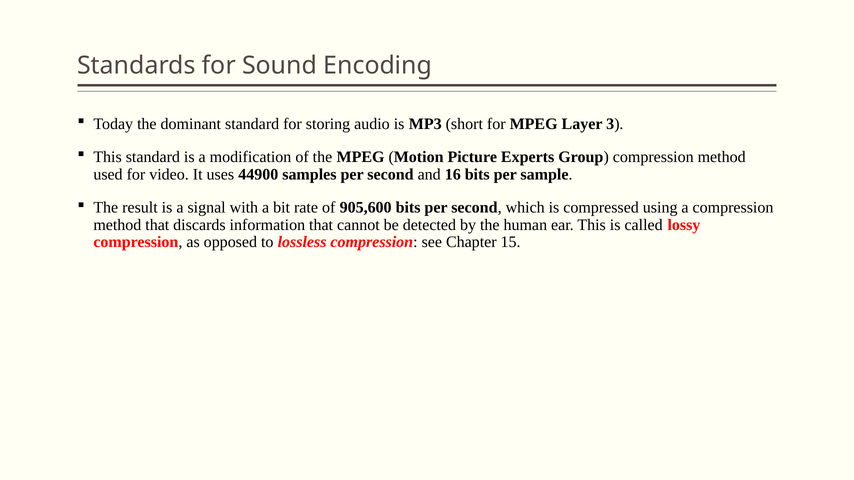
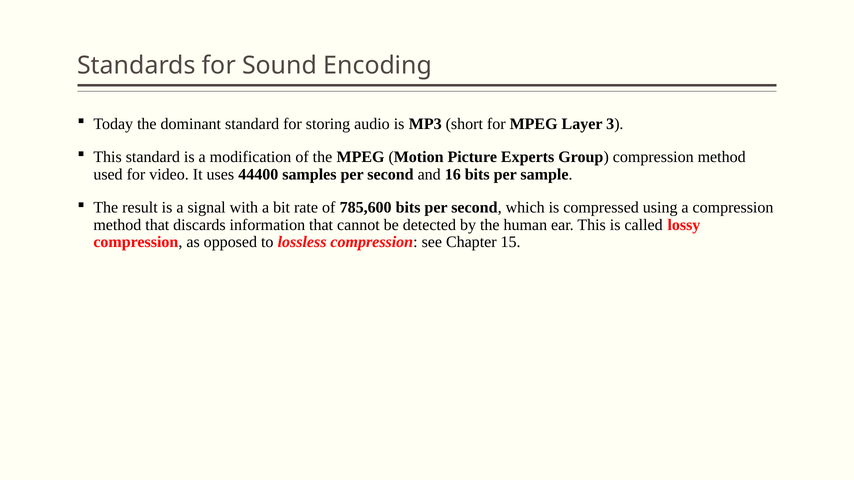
44900: 44900 -> 44400
905,600: 905,600 -> 785,600
